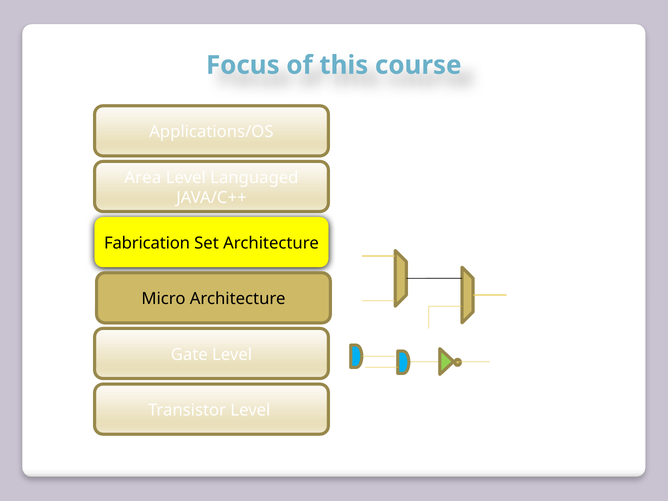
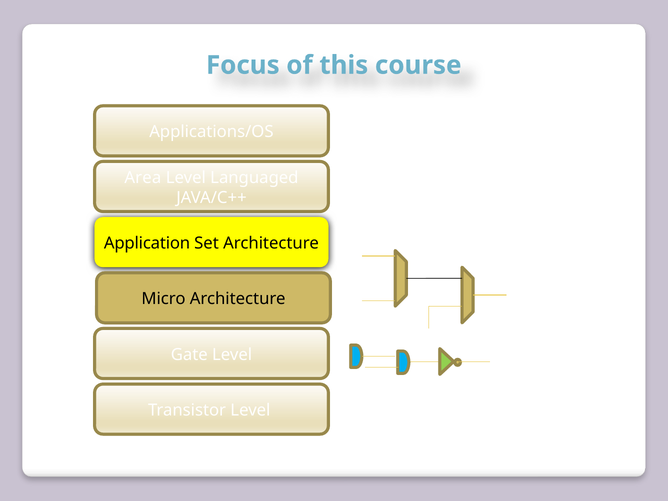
Fabrication: Fabrication -> Application
